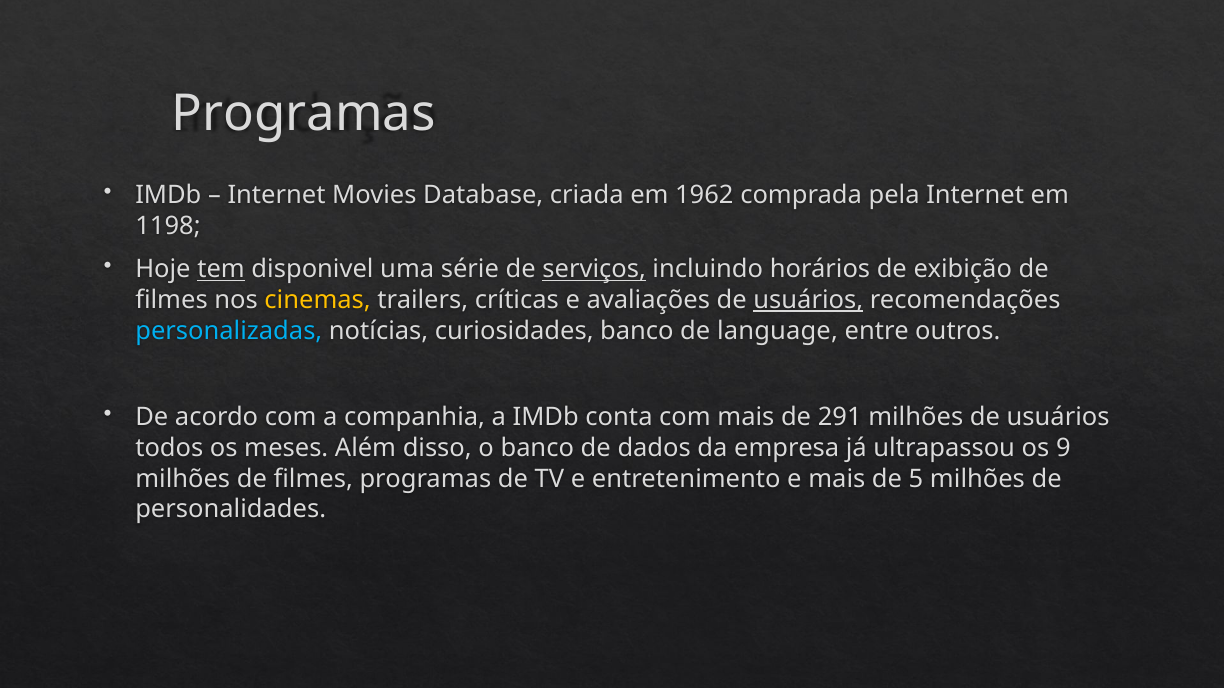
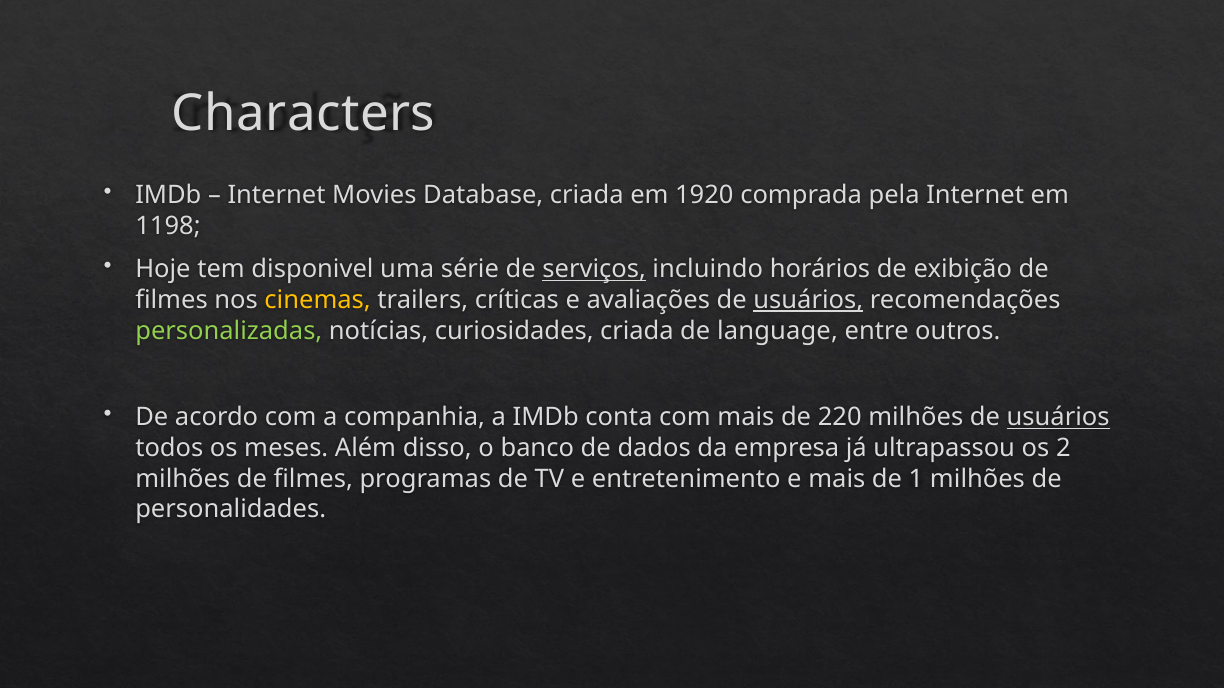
Programas at (304, 113): Programas -> Characters
1962: 1962 -> 1920
tem underline: present -> none
personalizadas colour: light blue -> light green
curiosidades banco: banco -> criada
291: 291 -> 220
usuários at (1058, 418) underline: none -> present
9: 9 -> 2
5: 5 -> 1
